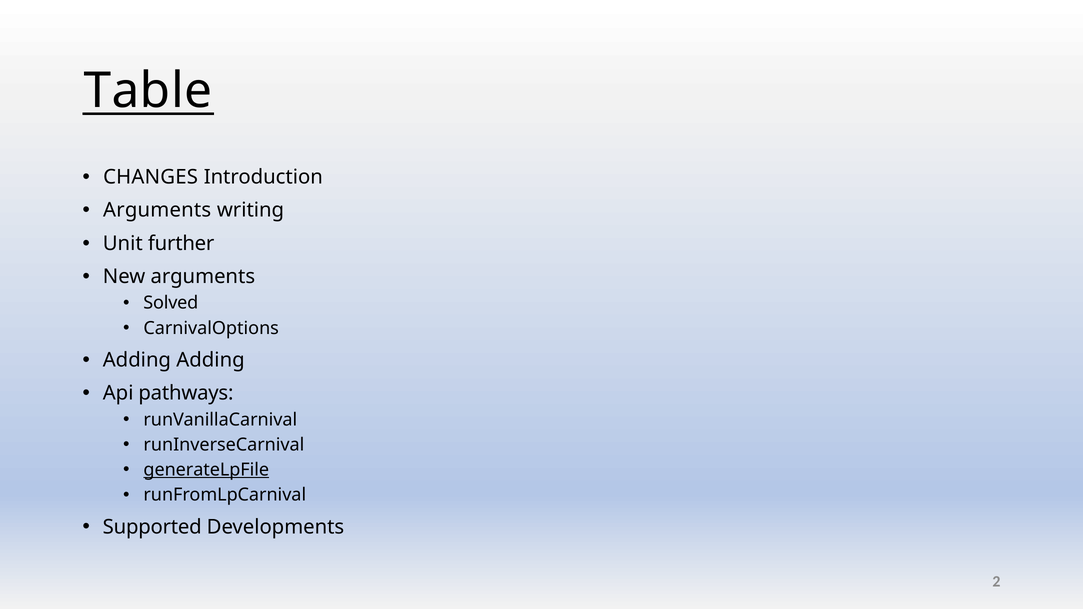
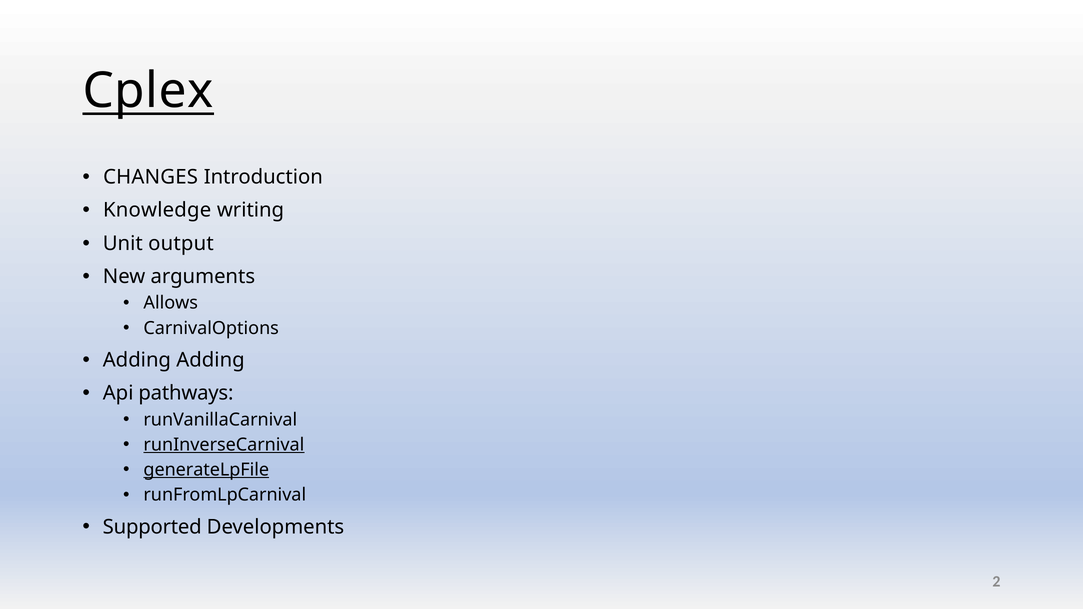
Table: Table -> Cplex
Arguments at (157, 210): Arguments -> Knowledge
further: further -> output
Solved: Solved -> Allows
runInverseCarnival underline: none -> present
